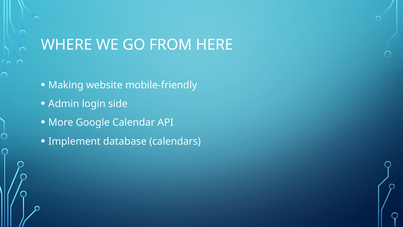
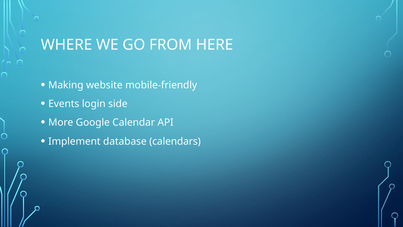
Admin: Admin -> Events
